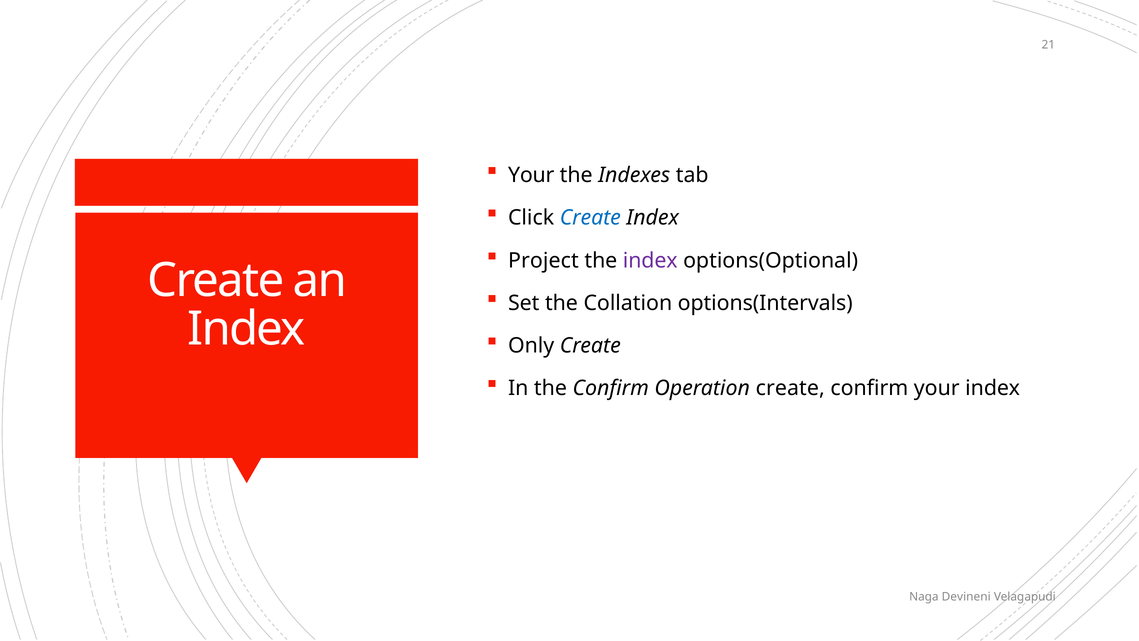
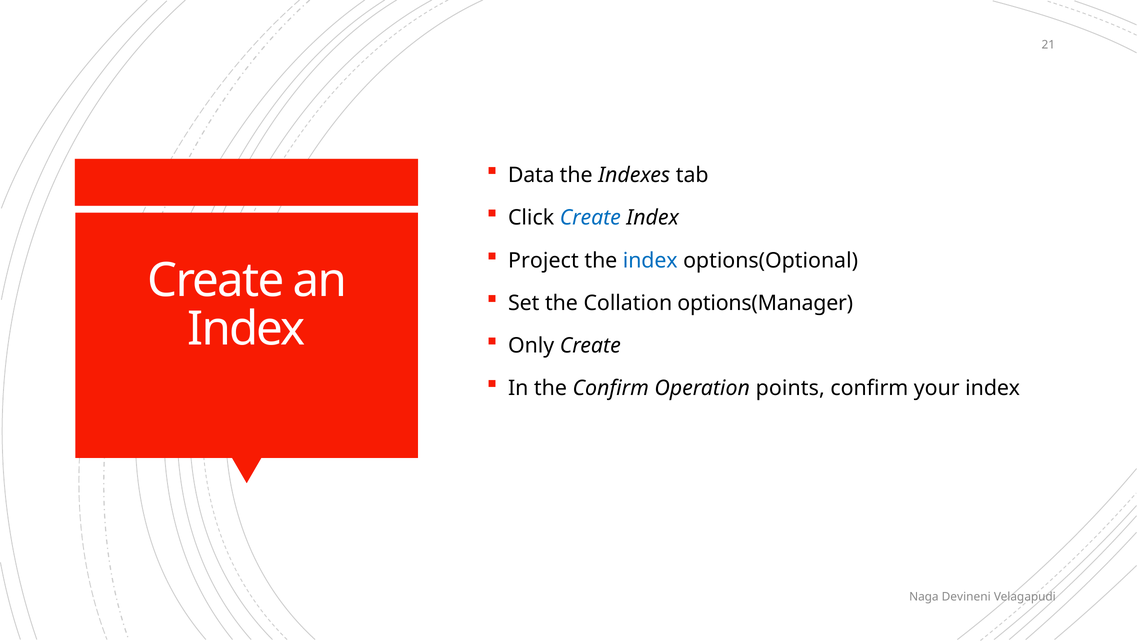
Your at (531, 175): Your -> Data
index at (650, 260) colour: purple -> blue
options(Intervals: options(Intervals -> options(Manager
Operation create: create -> points
